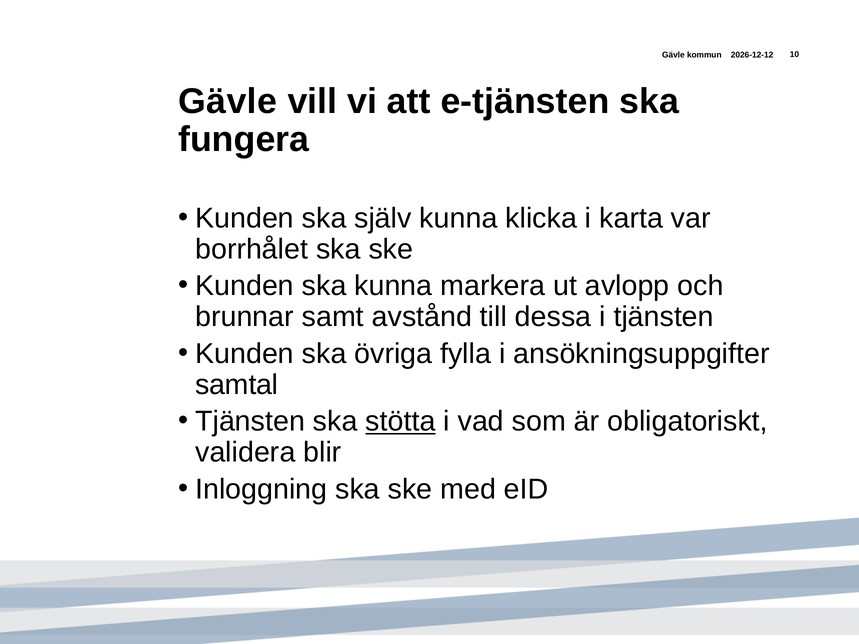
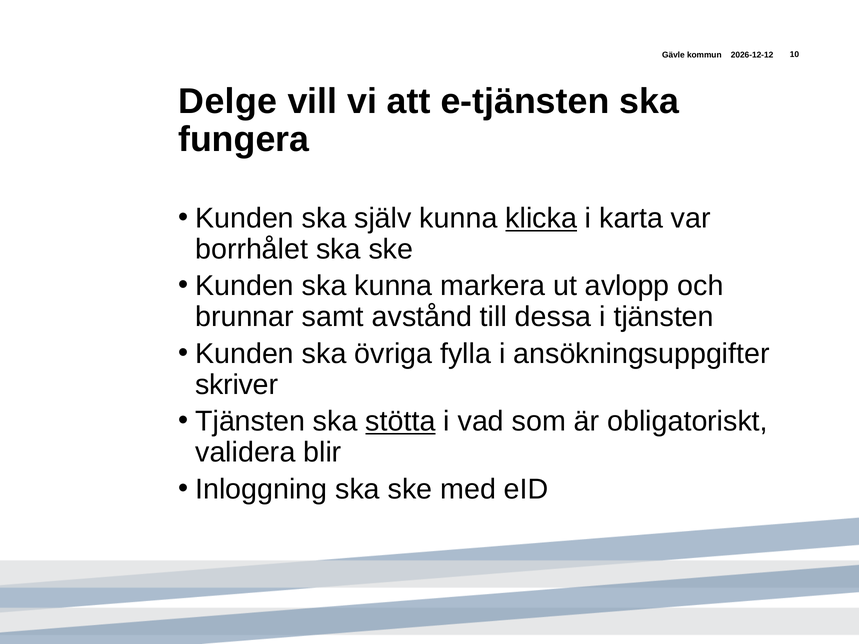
Gävle at (228, 101): Gävle -> Delge
klicka underline: none -> present
samtal: samtal -> skriver
